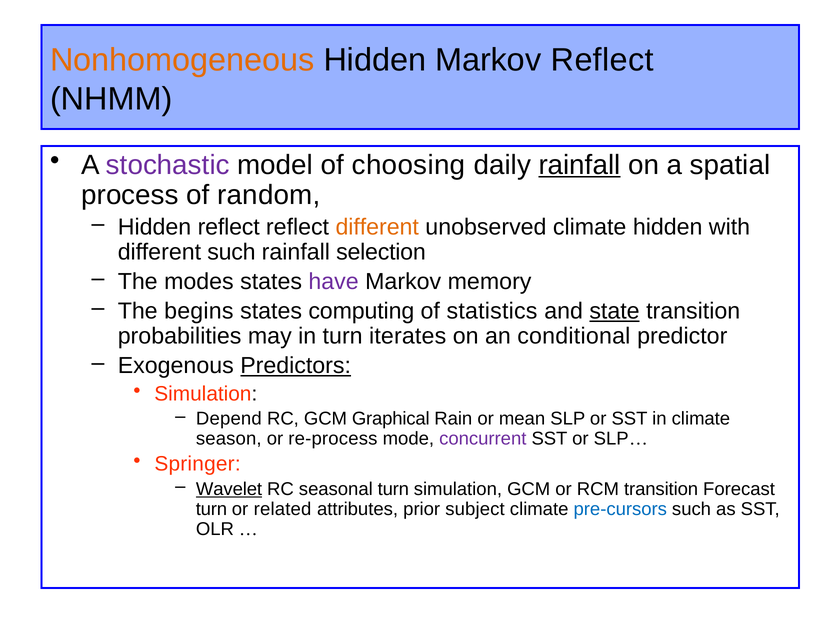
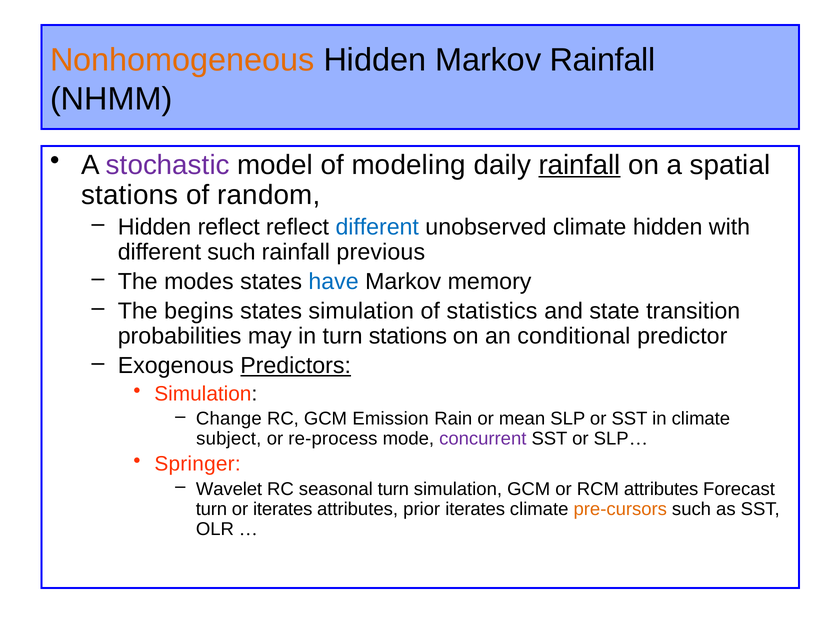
Markov Reflect: Reflect -> Rainfall
choosing: choosing -> modeling
process at (130, 195): process -> stations
different at (377, 227) colour: orange -> blue
selection: selection -> previous
have colour: purple -> blue
states computing: computing -> simulation
state underline: present -> none
turn iterates: iterates -> stations
Depend: Depend -> Change
Graphical: Graphical -> Emission
season: season -> subject
Wavelet underline: present -> none
RCM transition: transition -> attributes
or related: related -> iterates
prior subject: subject -> iterates
pre-cursors colour: blue -> orange
